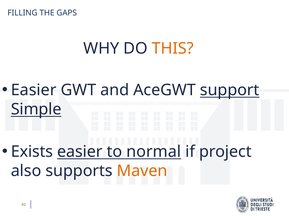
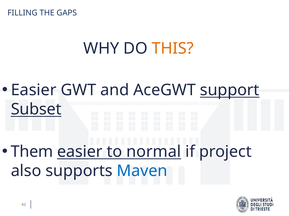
Simple: Simple -> Subset
Exists: Exists -> Them
Maven colour: orange -> blue
